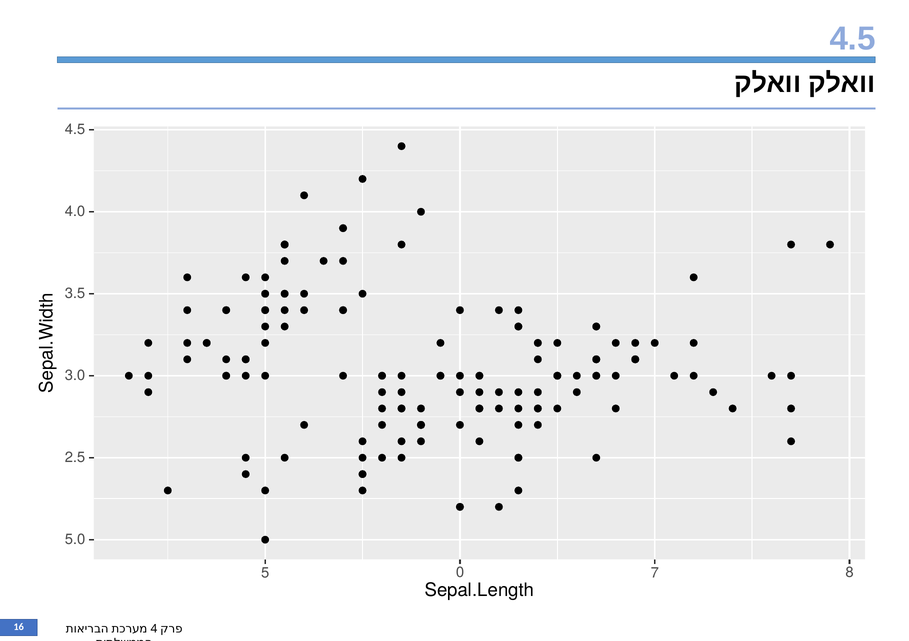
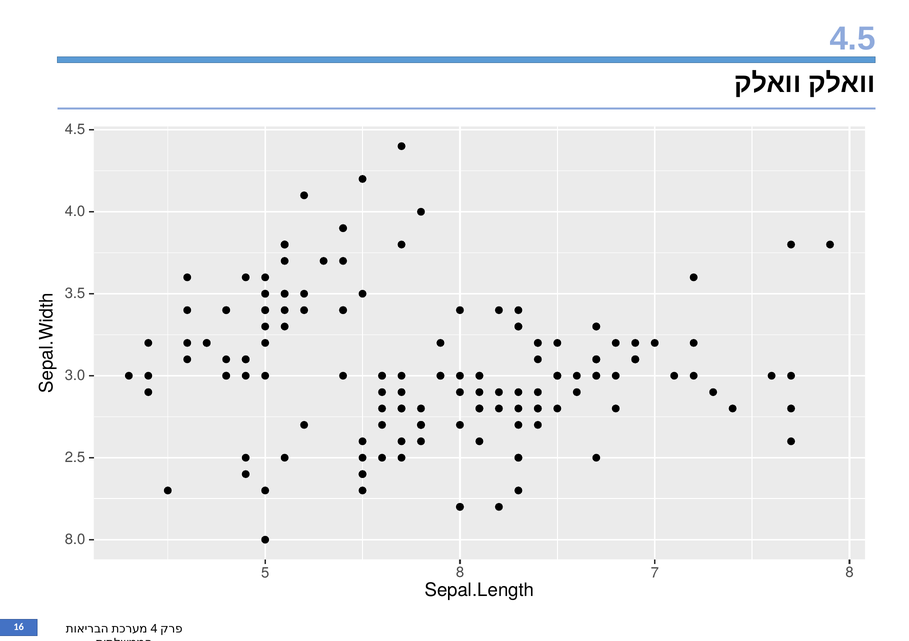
5.0: 5.0 -> 8.0
5 0: 0 -> 8
